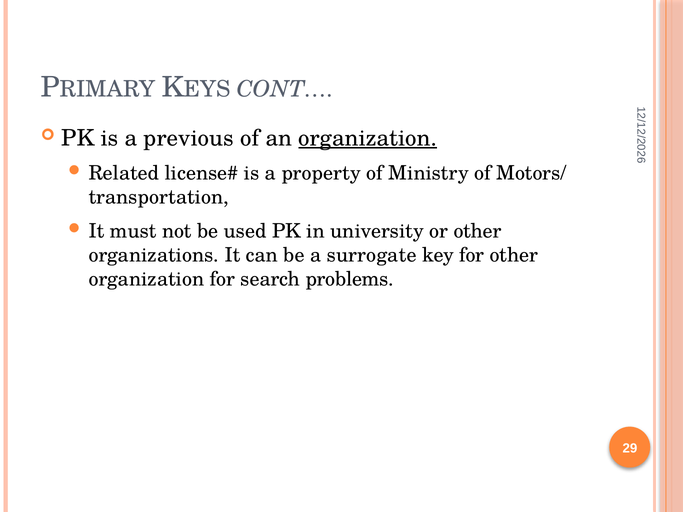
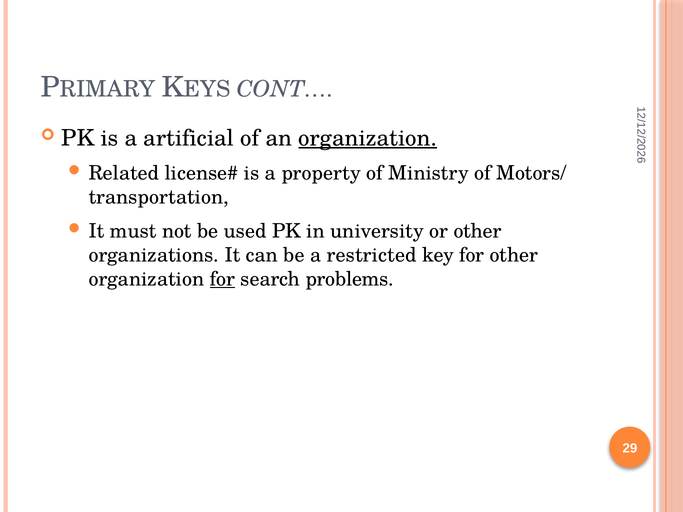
previous: previous -> artificial
surrogate: surrogate -> restricted
for at (222, 279) underline: none -> present
